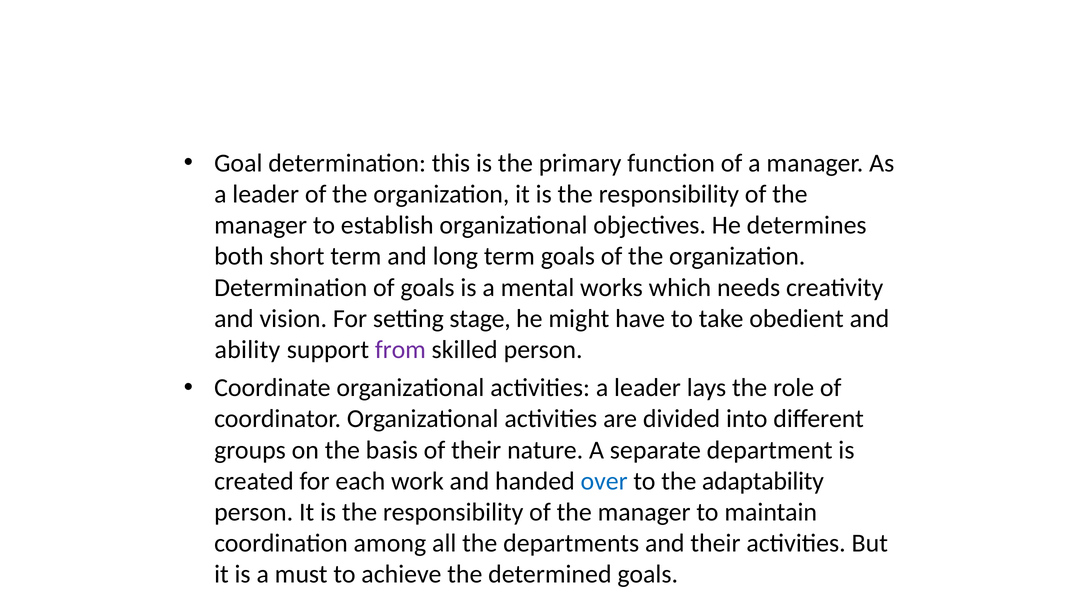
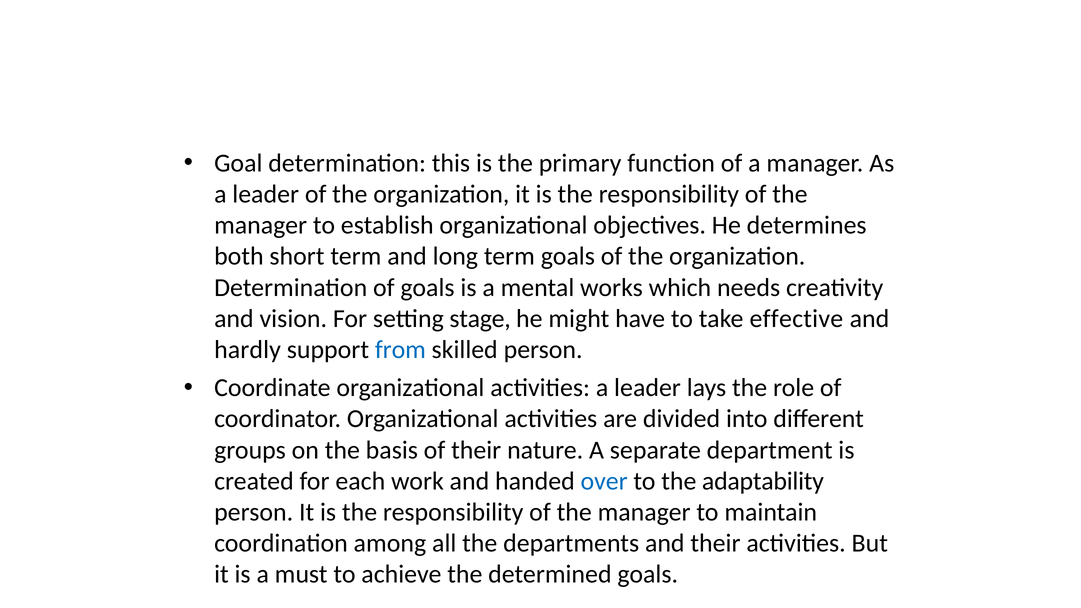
obedient: obedient -> effective
ability: ability -> hardly
from colour: purple -> blue
